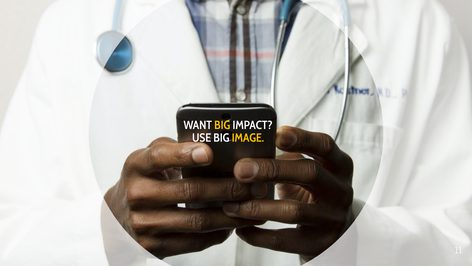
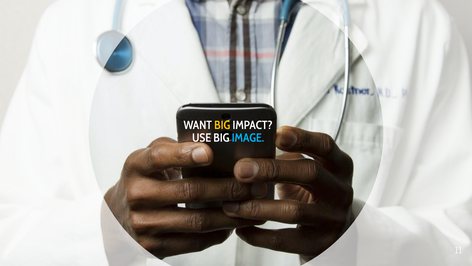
IMAGE colour: yellow -> light blue
